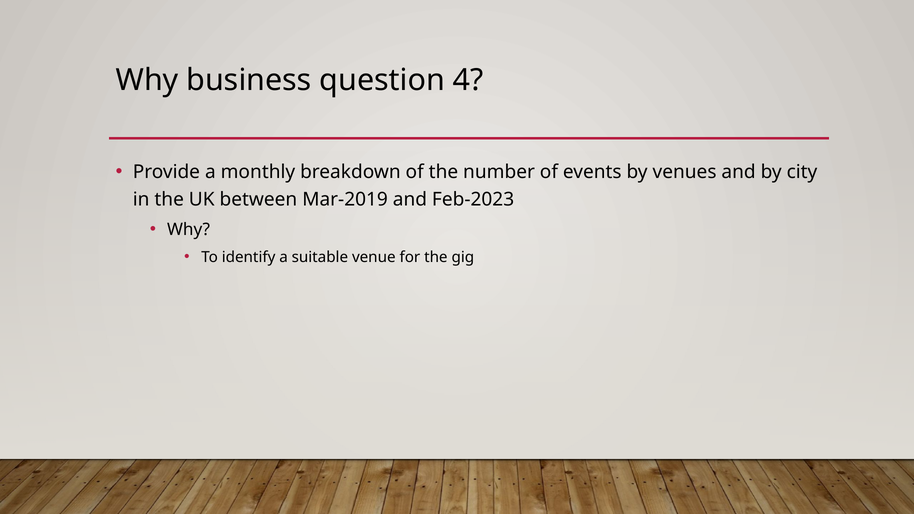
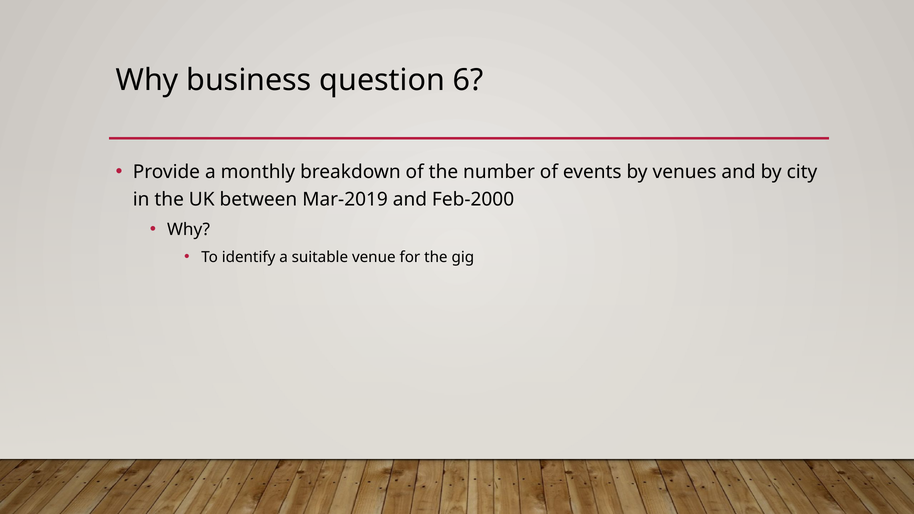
4: 4 -> 6
Feb-2023: Feb-2023 -> Feb-2000
